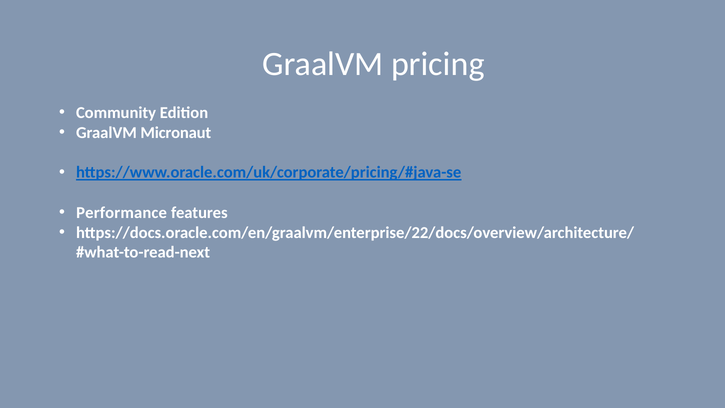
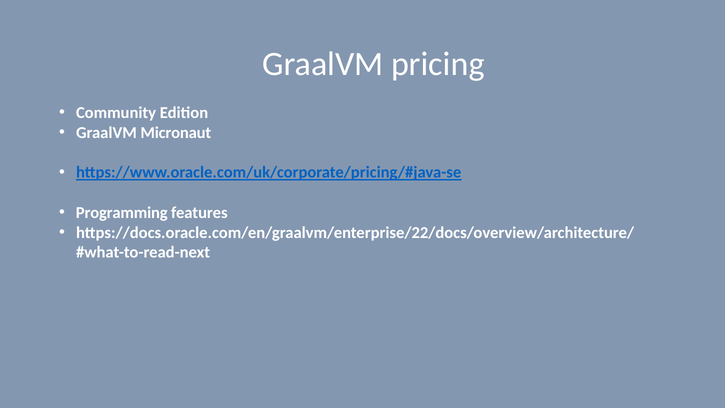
Performance: Performance -> Programming
